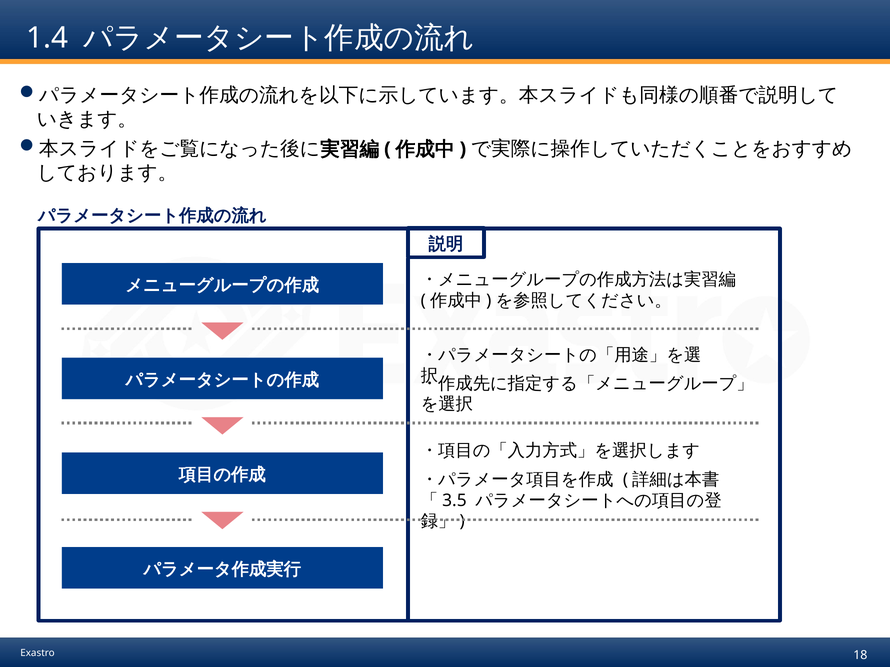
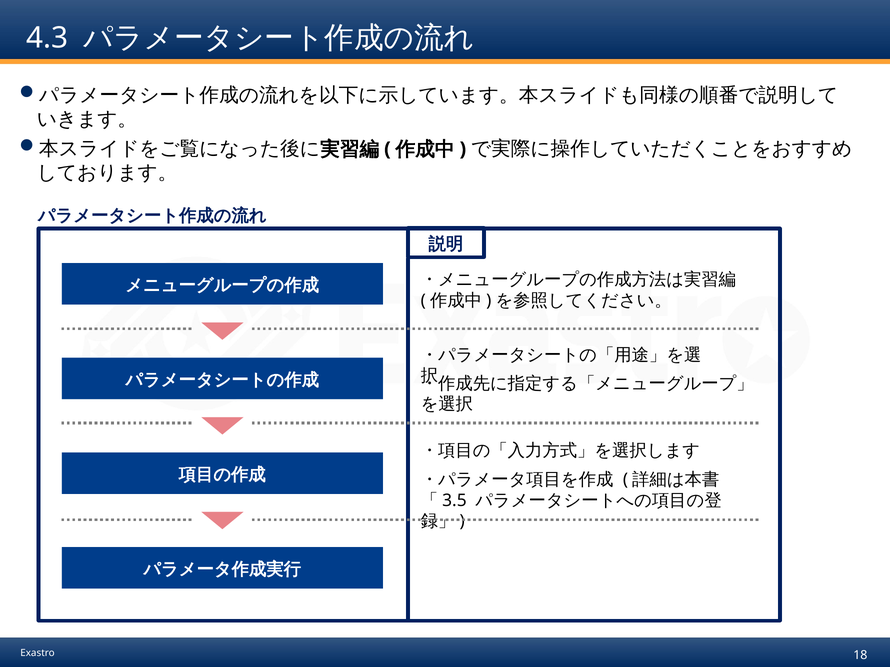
1.4: 1.4 -> 4.3
